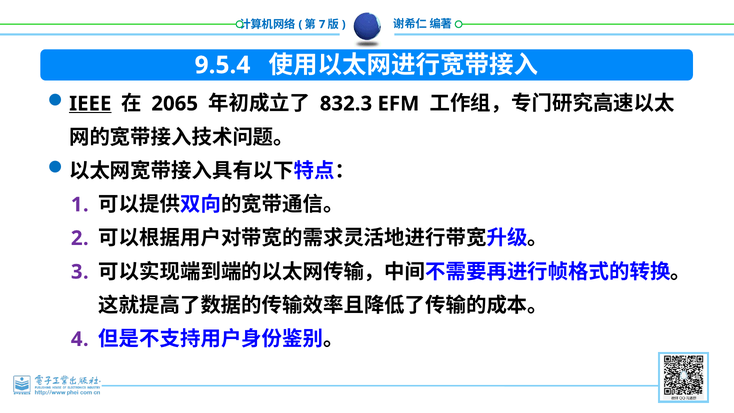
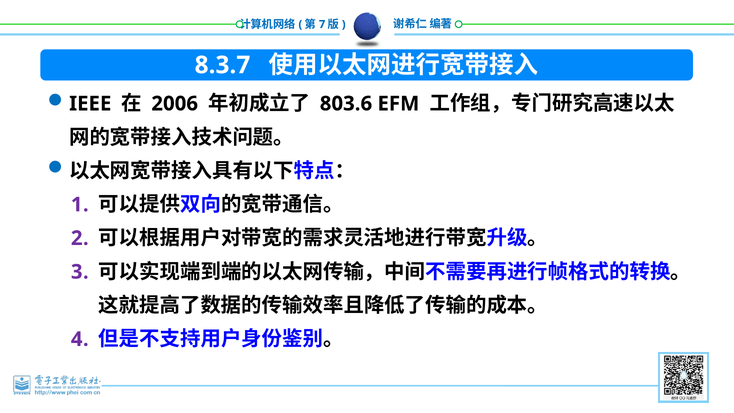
9.5.4: 9.5.4 -> 8.3.7
IEEE underline: present -> none
2065: 2065 -> 2006
832.3: 832.3 -> 803.6
